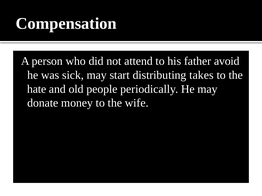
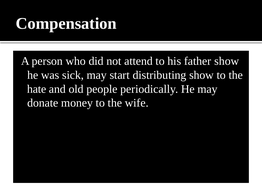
father avoid: avoid -> show
distributing takes: takes -> show
